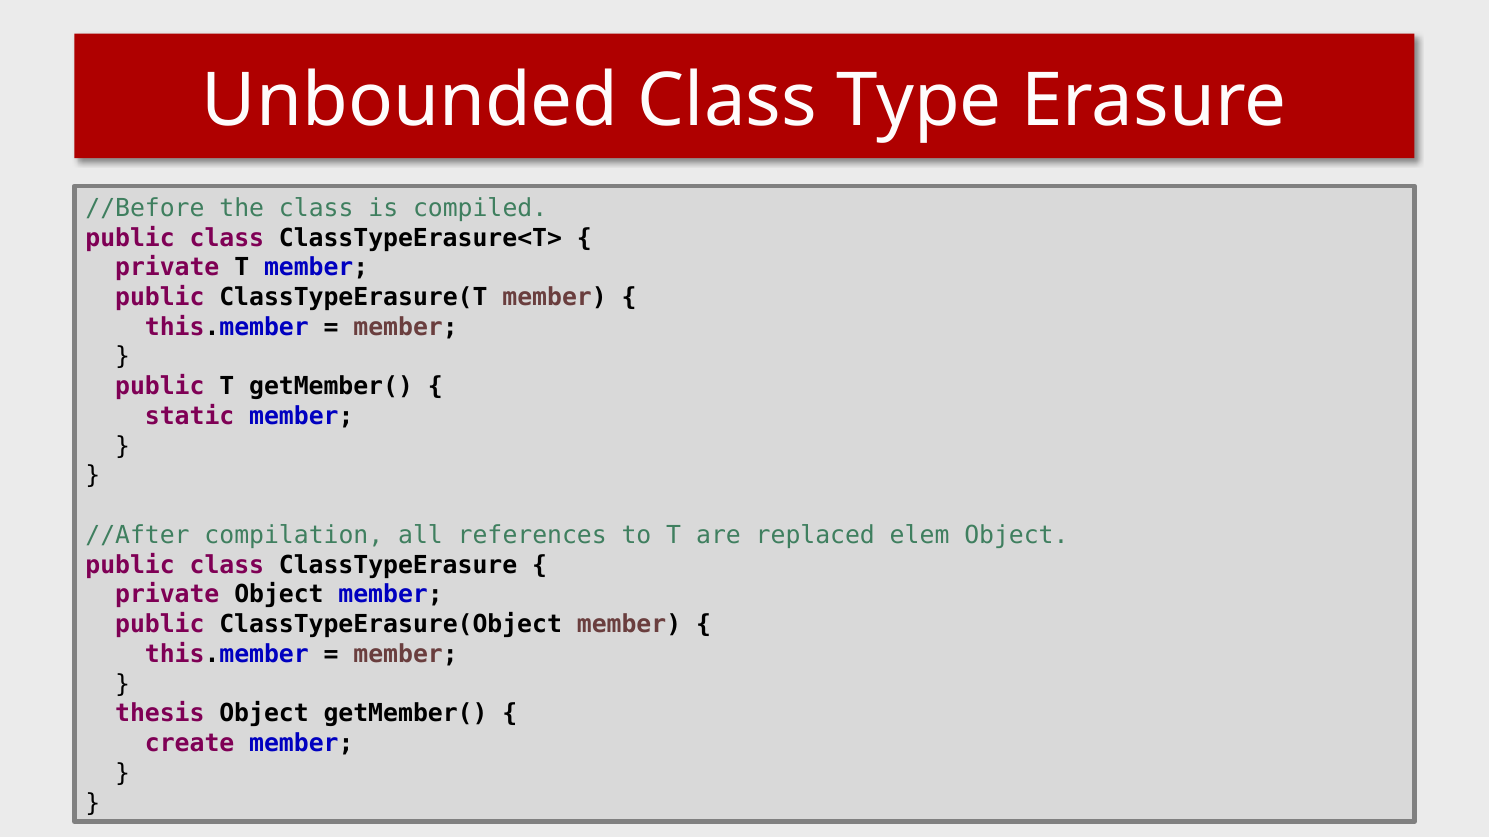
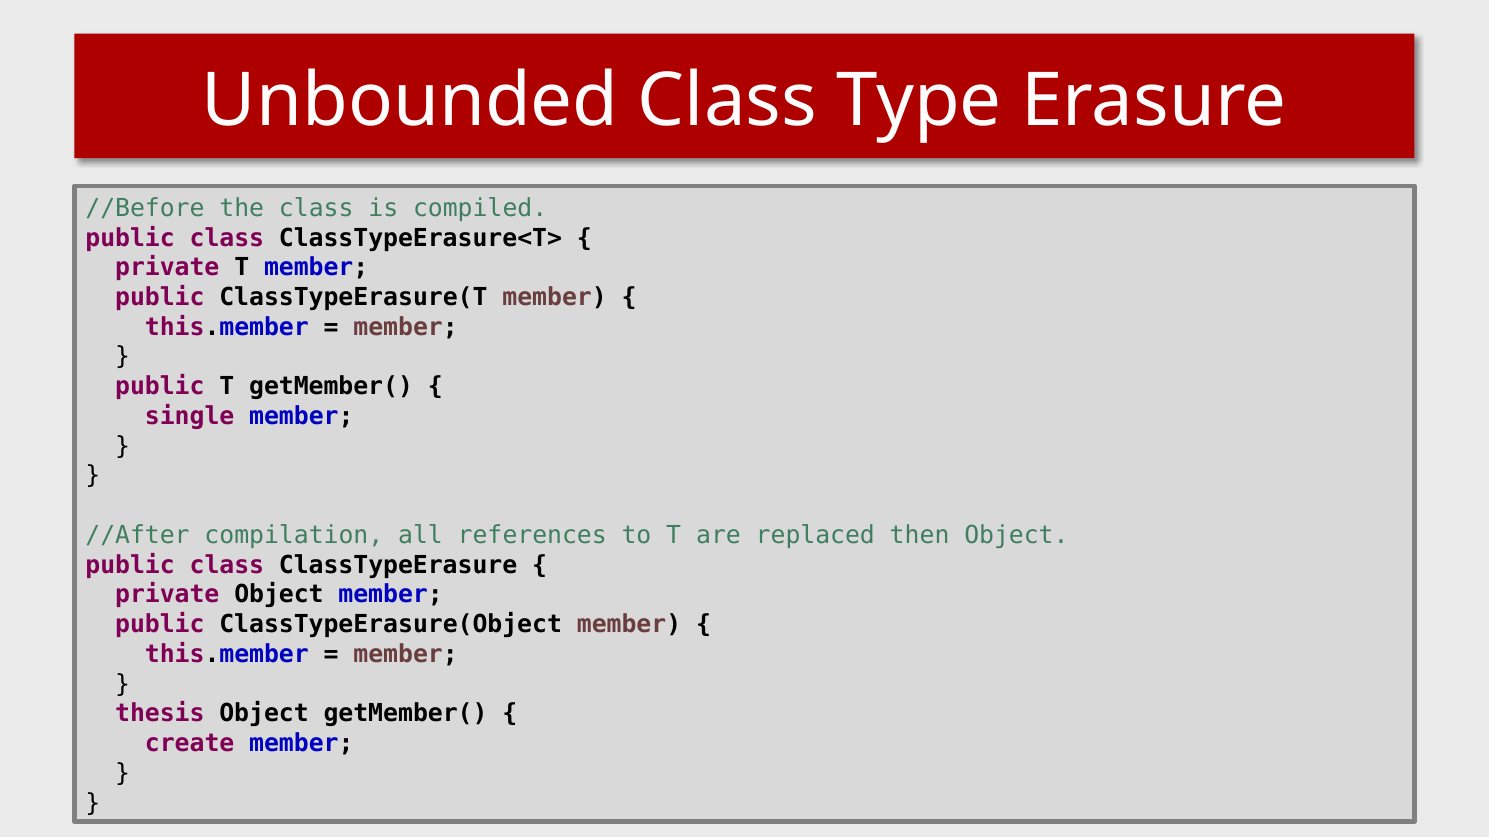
static: static -> single
elem: elem -> then
